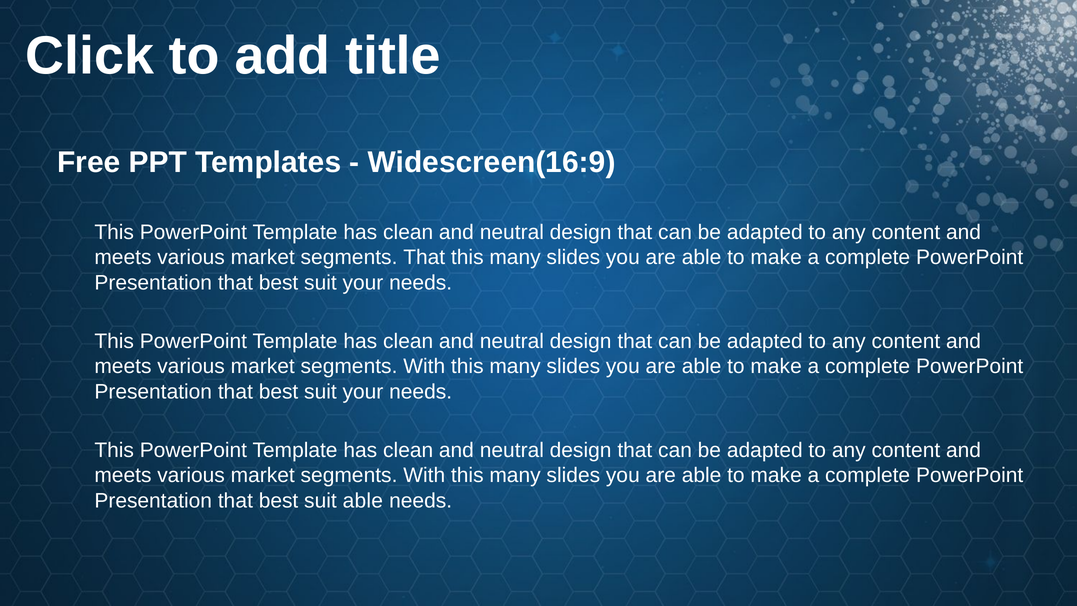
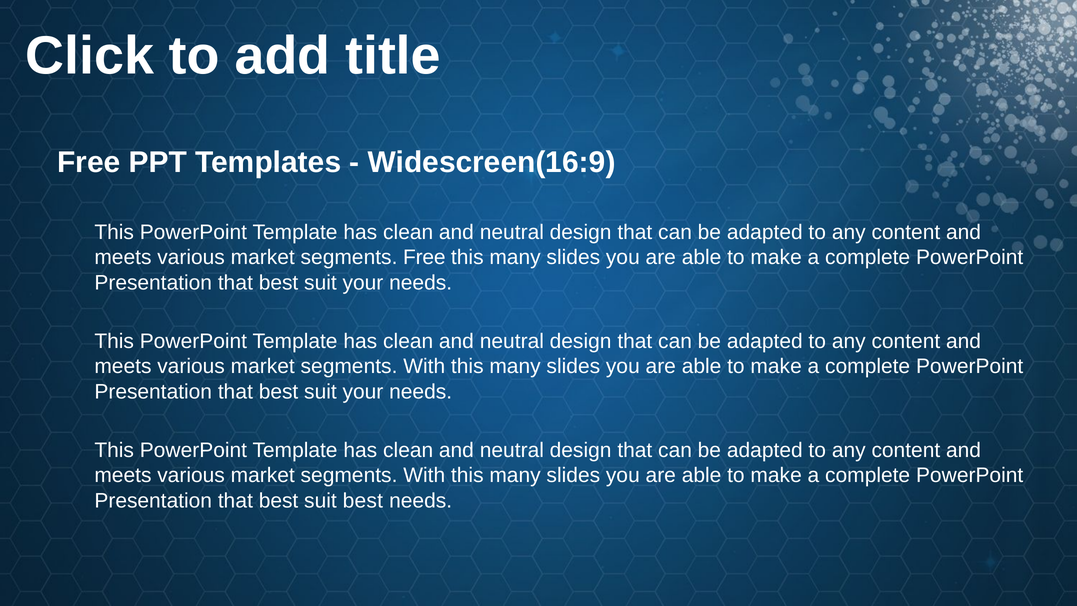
segments That: That -> Free
suit able: able -> best
